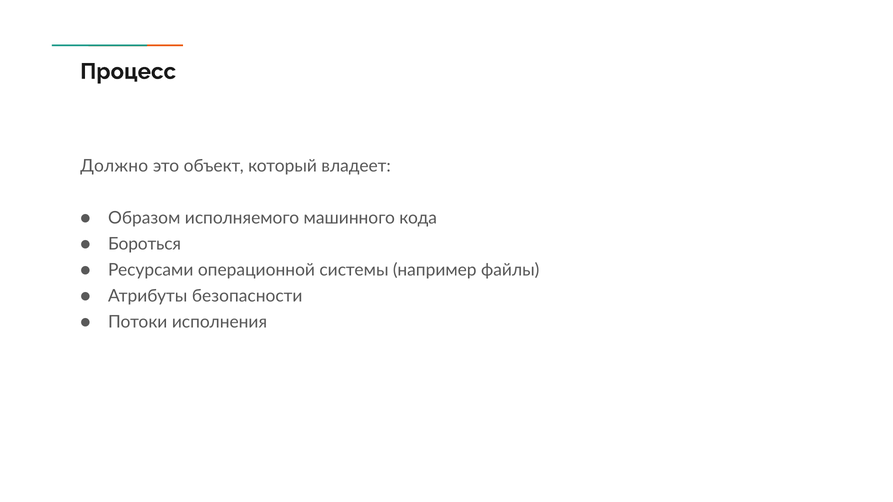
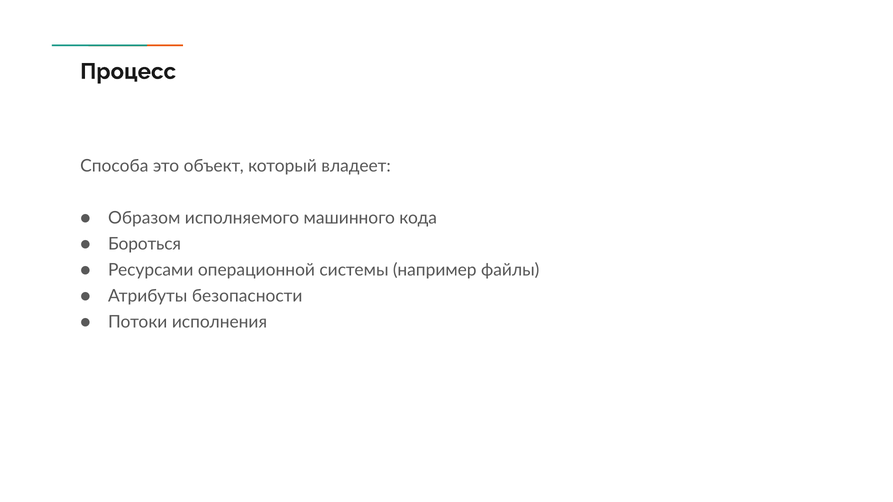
Должно: Должно -> Способа
